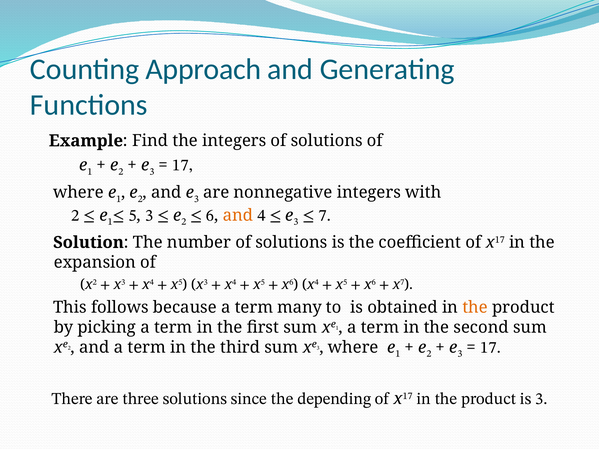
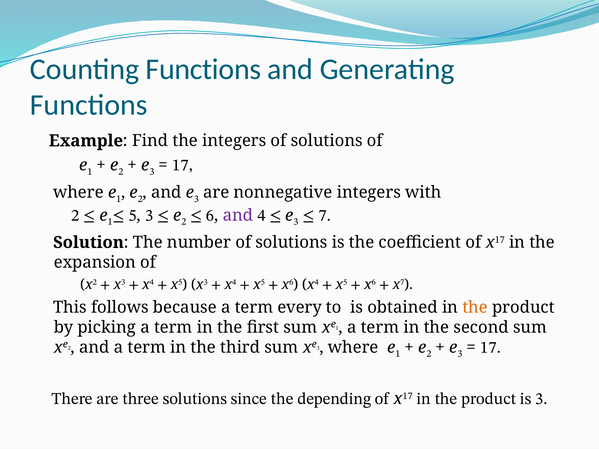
Counting Approach: Approach -> Functions
and at (238, 215) colour: orange -> purple
many: many -> every
